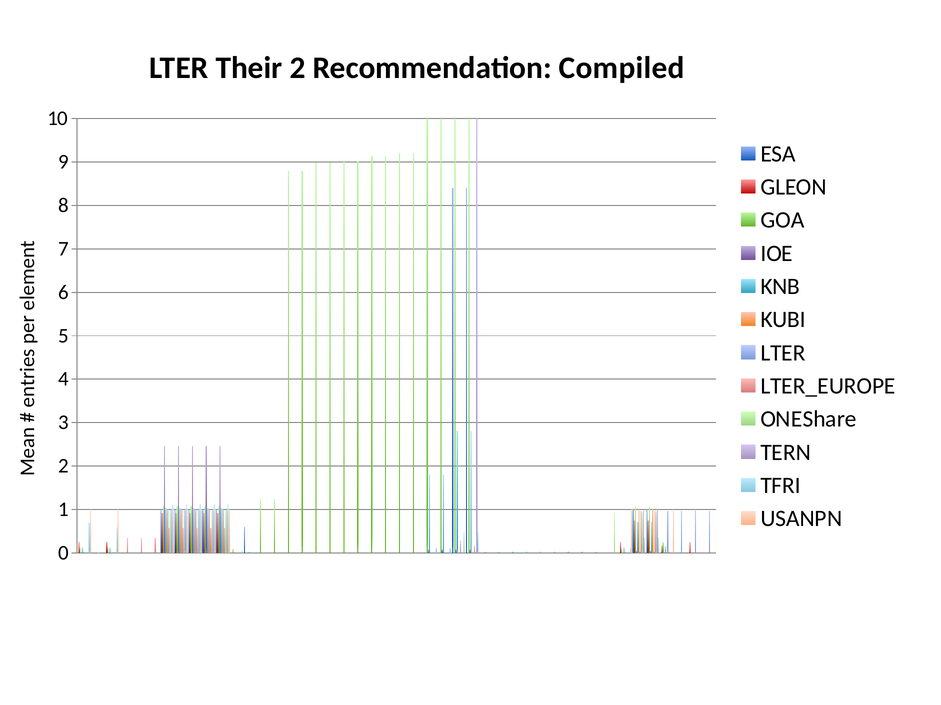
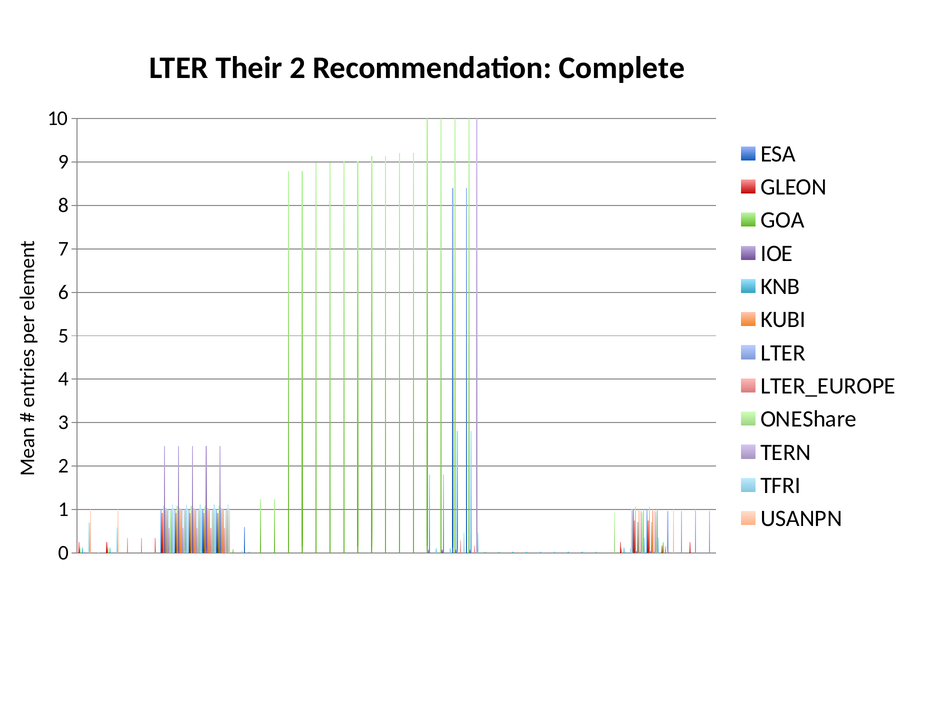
Compiled: Compiled -> Complete
